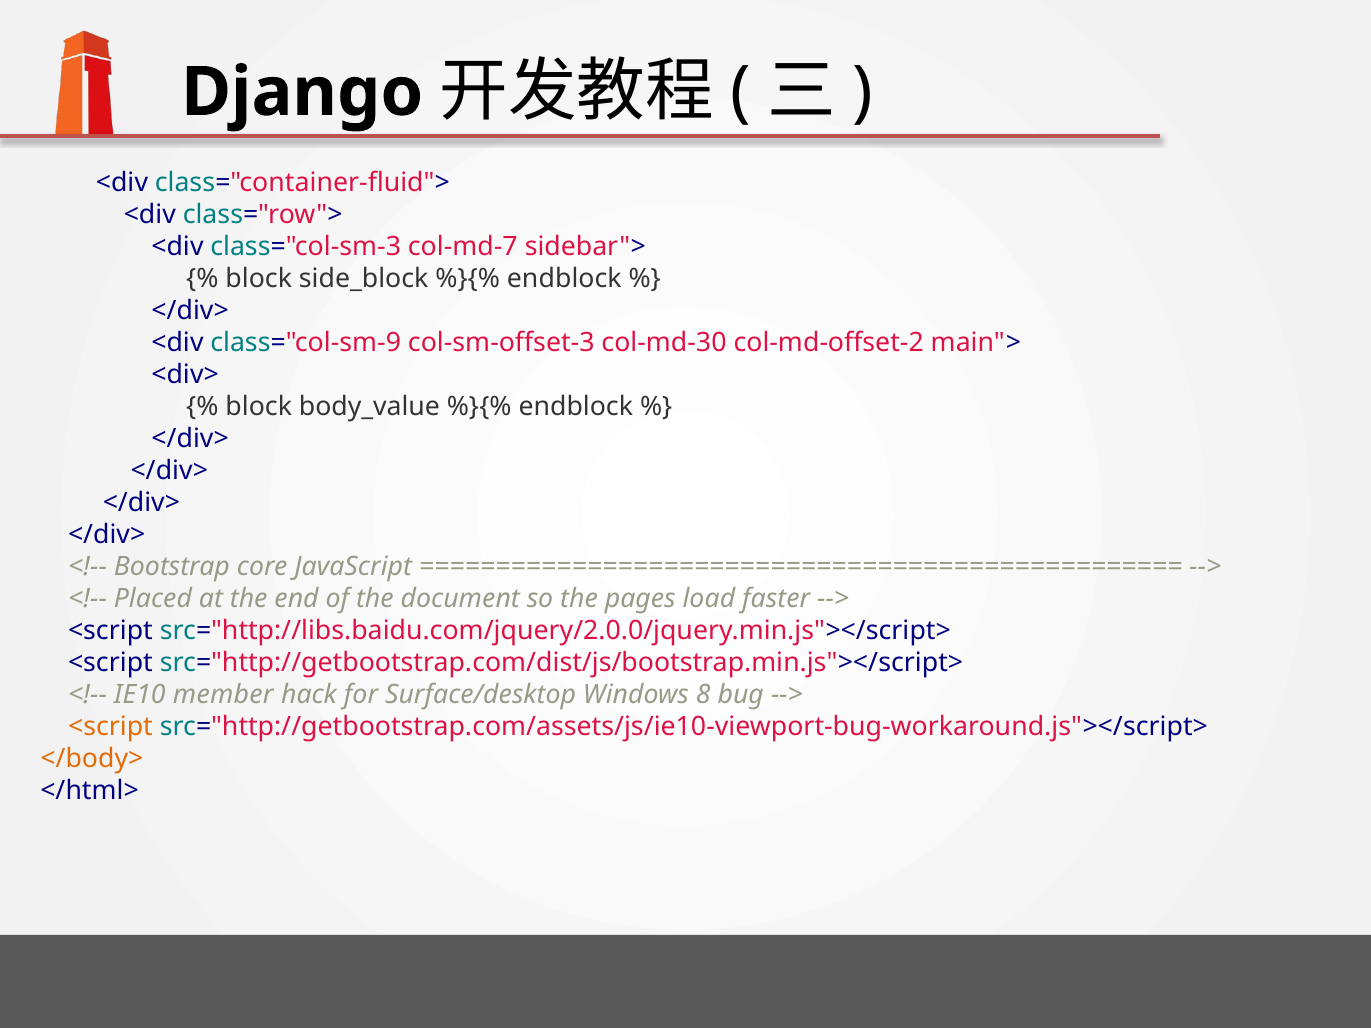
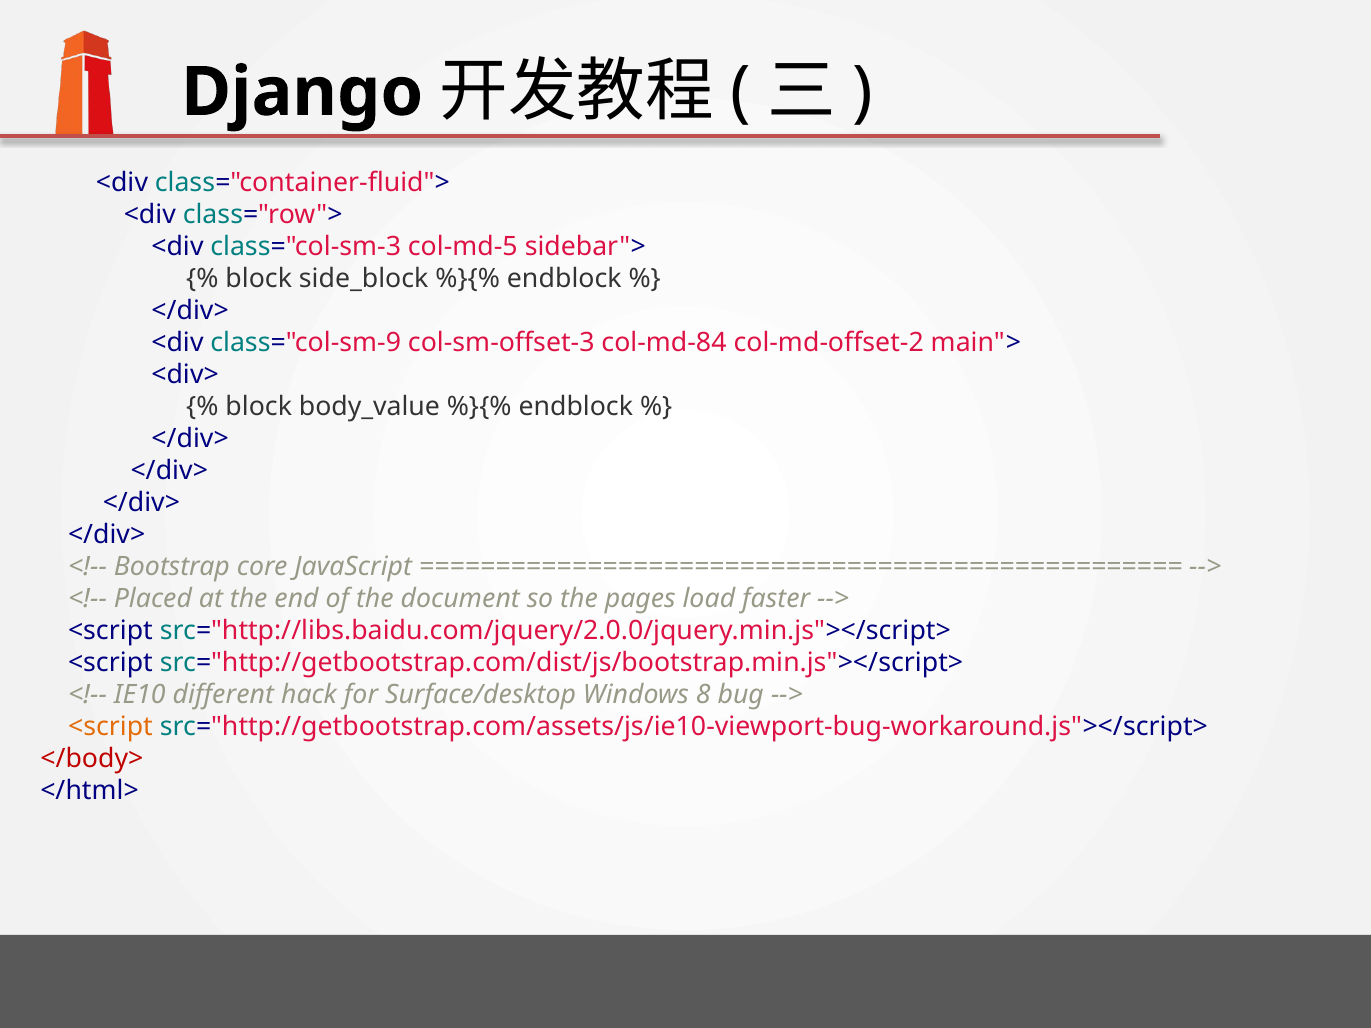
col-md-7: col-md-7 -> col-md-5
col-md-30: col-md-30 -> col-md-84
member: member -> different
</body> colour: orange -> red
